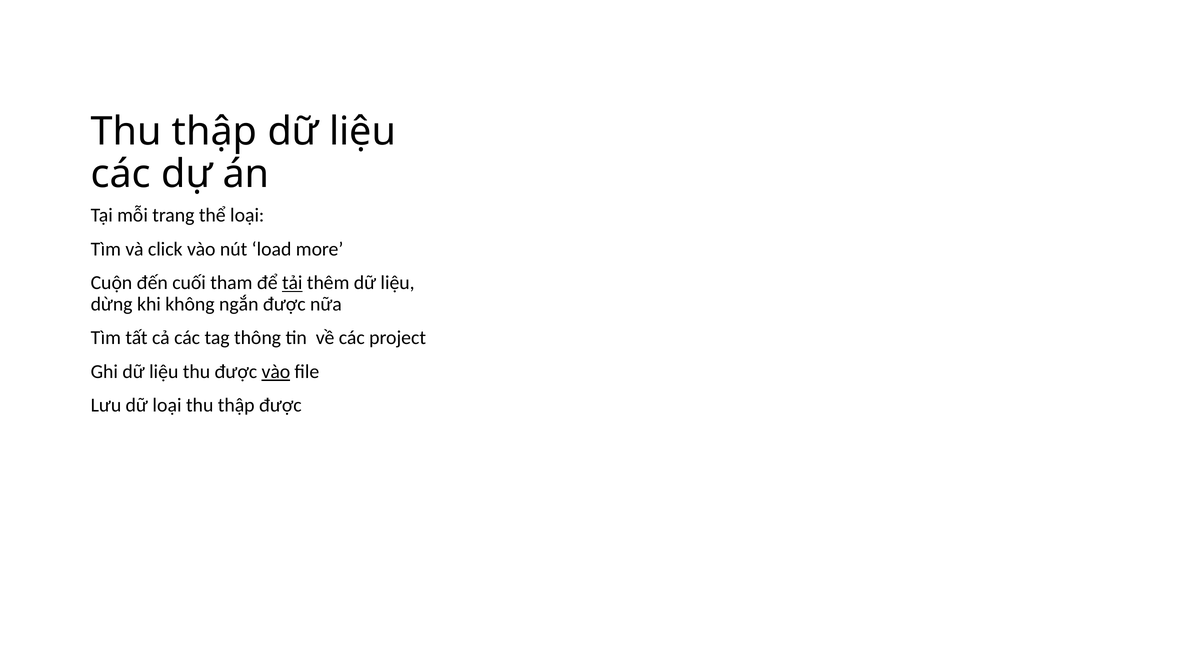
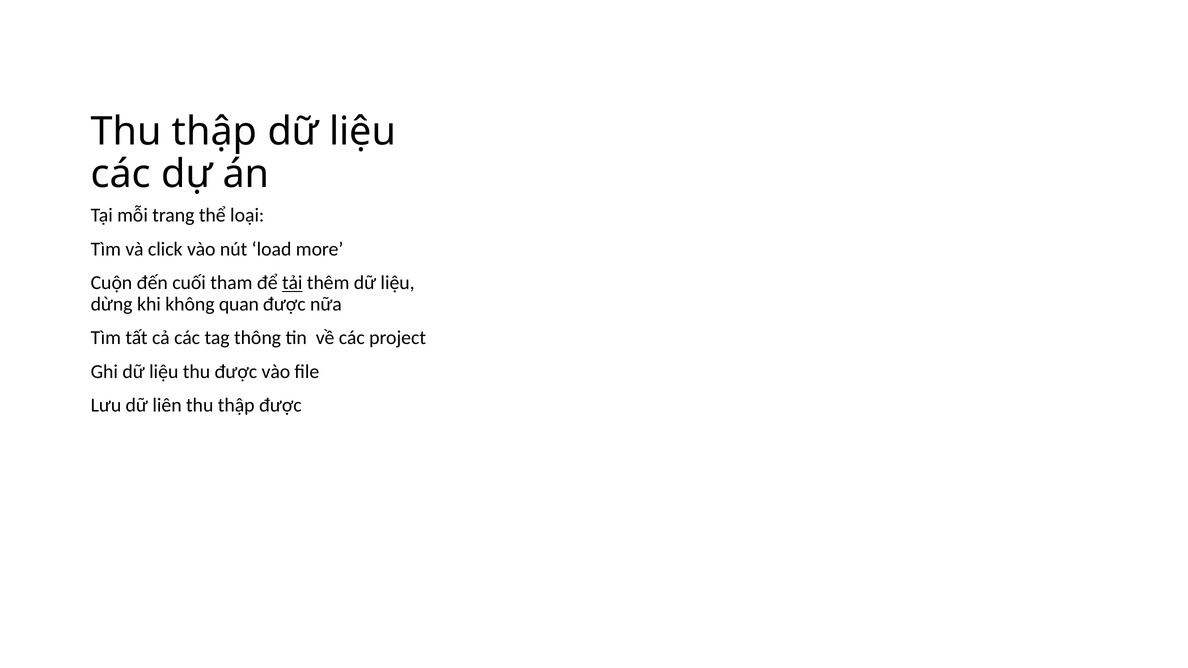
ngắn: ngắn -> quan
vào at (276, 372) underline: present -> none
dữ loại: loại -> liên
